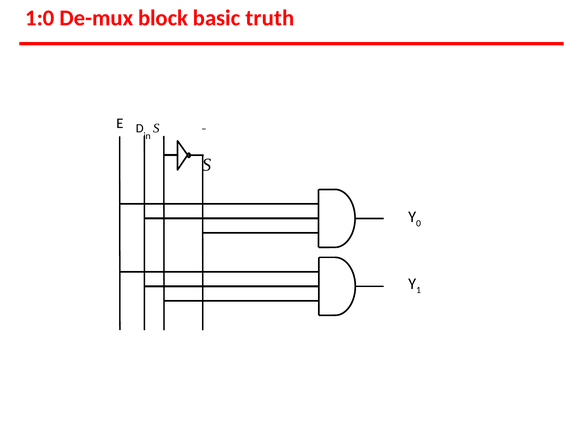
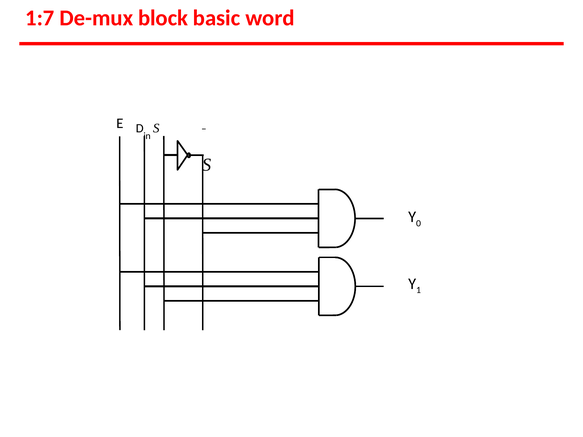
1:0: 1:0 -> 1:7
truth: truth -> word
